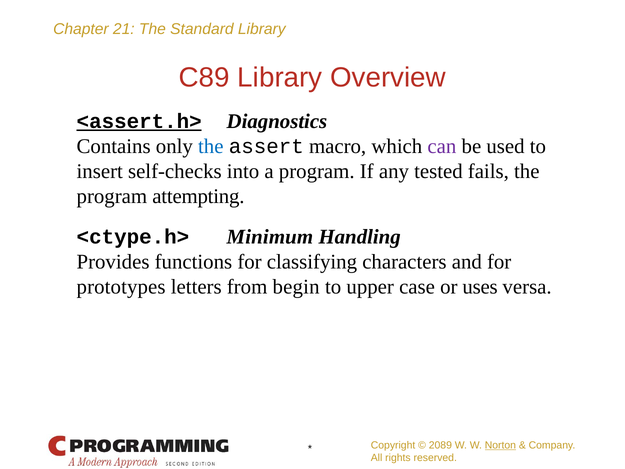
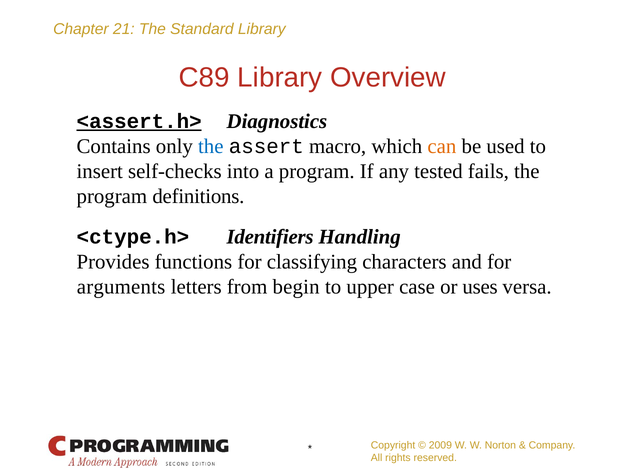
can colour: purple -> orange
attempting: attempting -> definitions
Minimum: Minimum -> Identifiers
prototypes: prototypes -> arguments
2089: 2089 -> 2009
Norton underline: present -> none
